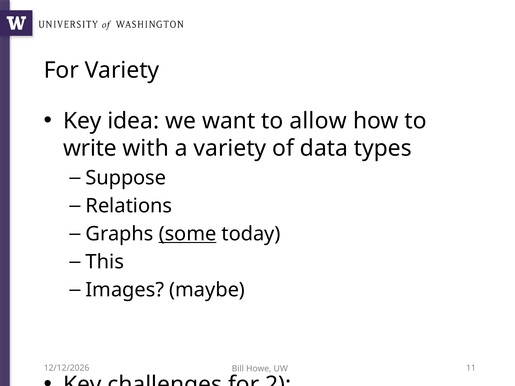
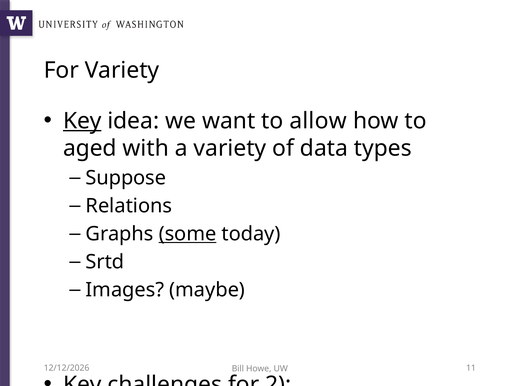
Key at (82, 121) underline: none -> present
write: write -> aged
This at (105, 262): This -> Srtd
